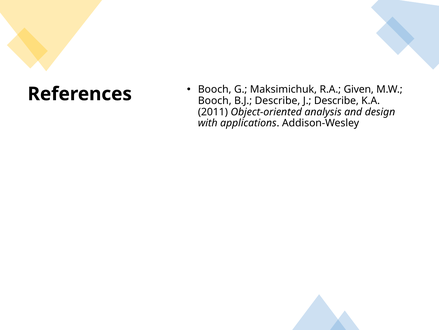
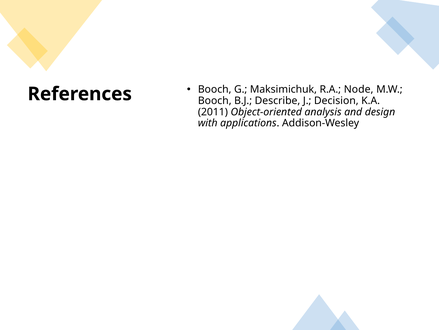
Given: Given -> Node
J Describe: Describe -> Decision
